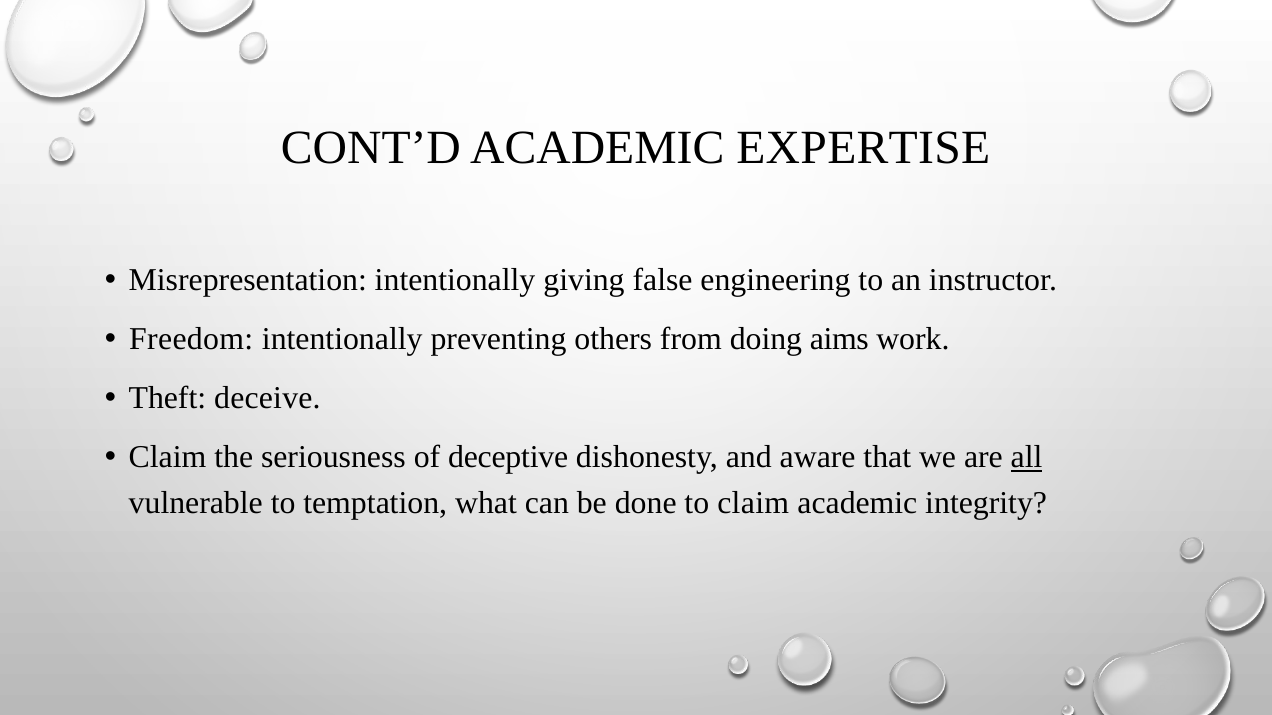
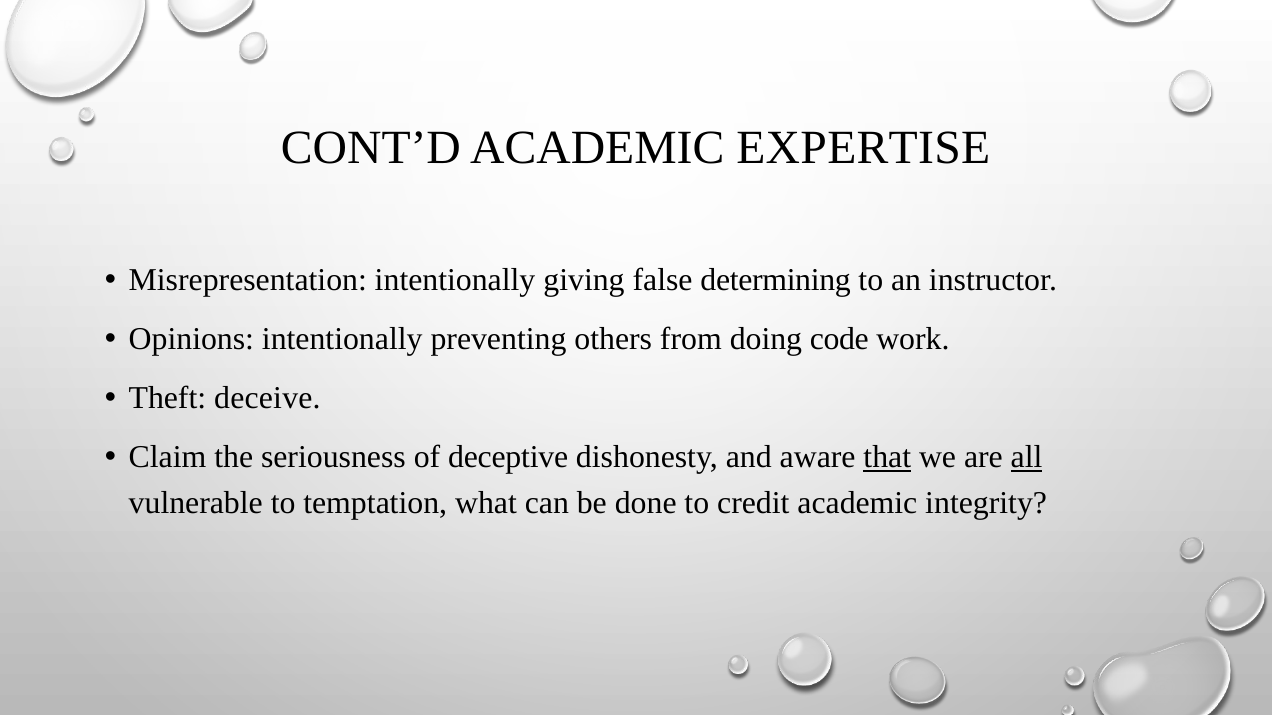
engineering: engineering -> determining
Freedom: Freedom -> Opinions
aims: aims -> code
that underline: none -> present
to claim: claim -> credit
